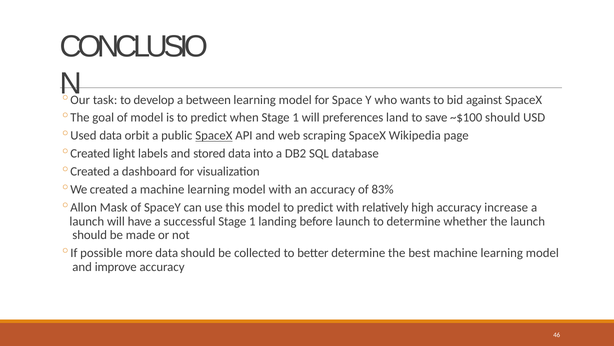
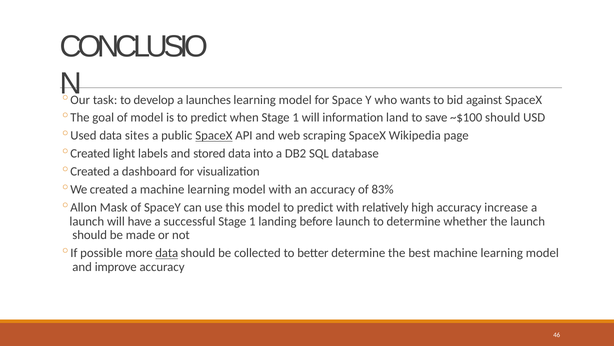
between: between -> launches
preferences: preferences -> information
orbit: orbit -> sites
data at (167, 253) underline: none -> present
